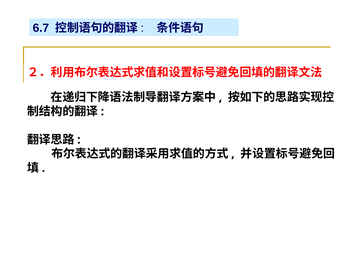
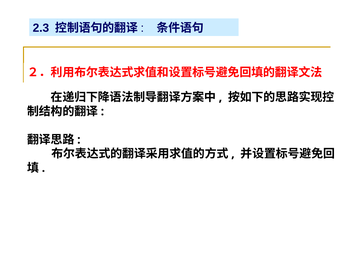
6.7: 6.7 -> 2.3
